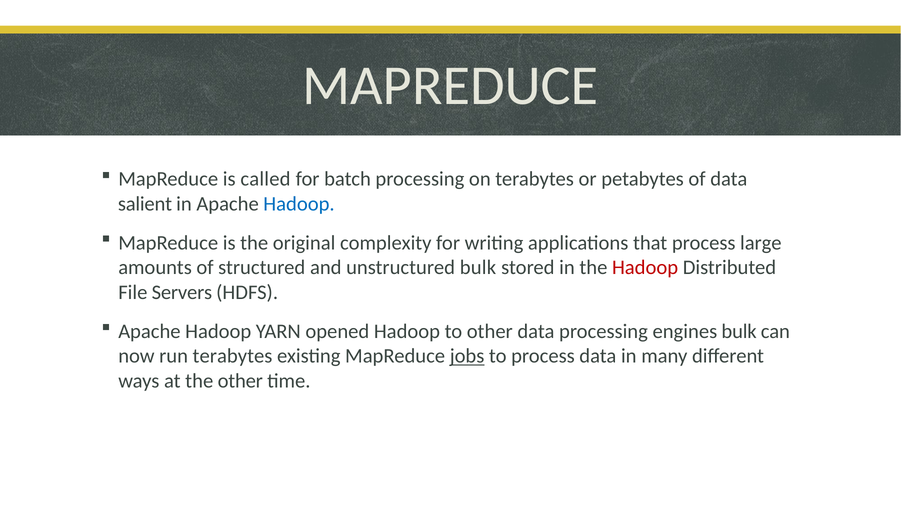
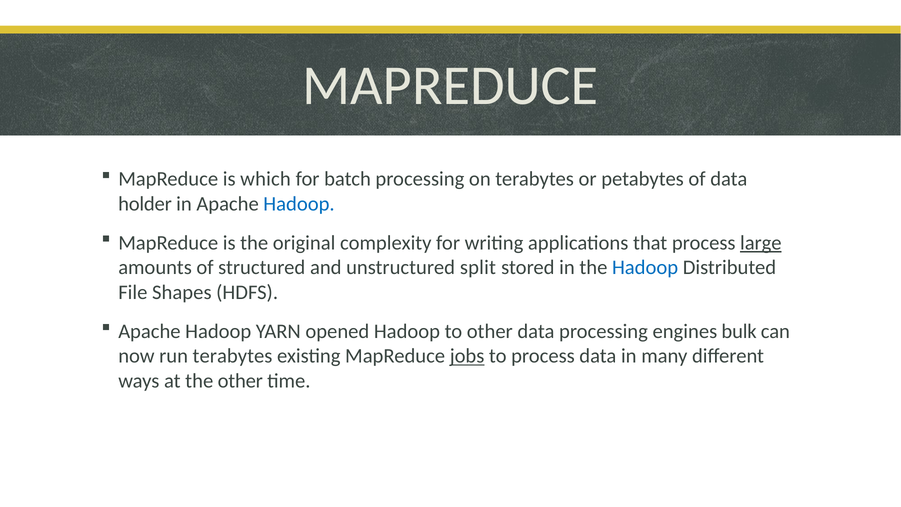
called: called -> which
salient: salient -> holder
large underline: none -> present
unstructured bulk: bulk -> split
Hadoop at (645, 267) colour: red -> blue
Servers: Servers -> Shapes
